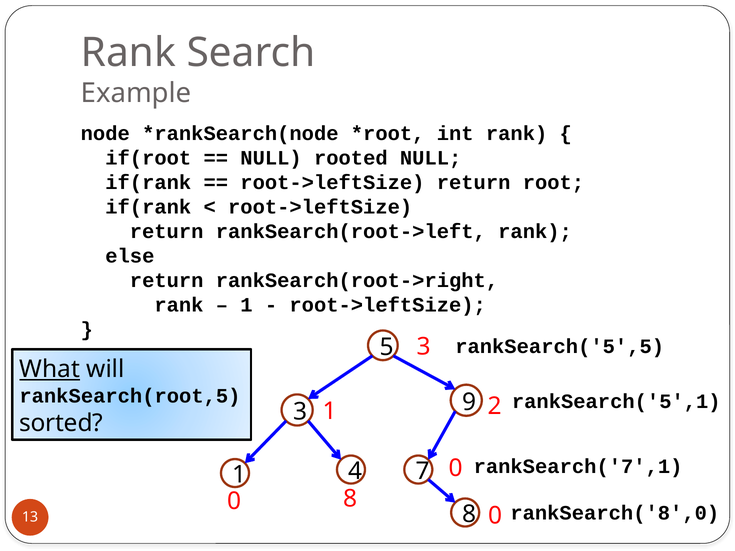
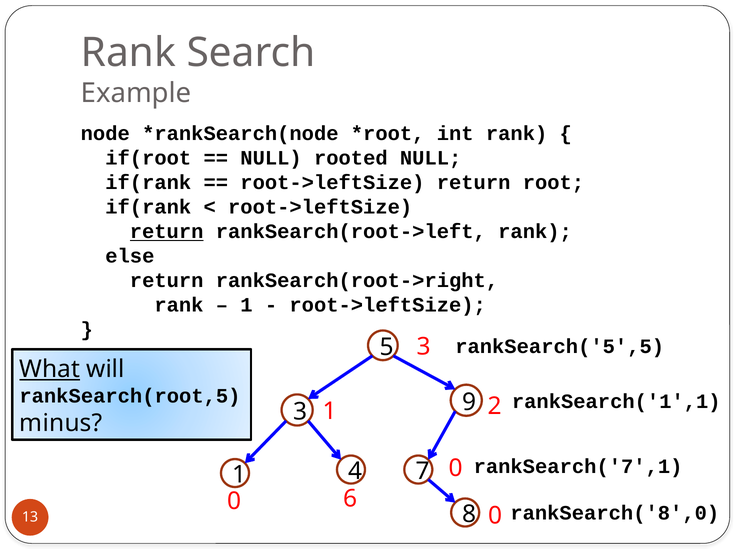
return at (167, 232) underline: none -> present
rankSearch('5',1: rankSearch('5',1 -> rankSearch('1',1
sorted: sorted -> minus
8 at (350, 499): 8 -> 6
